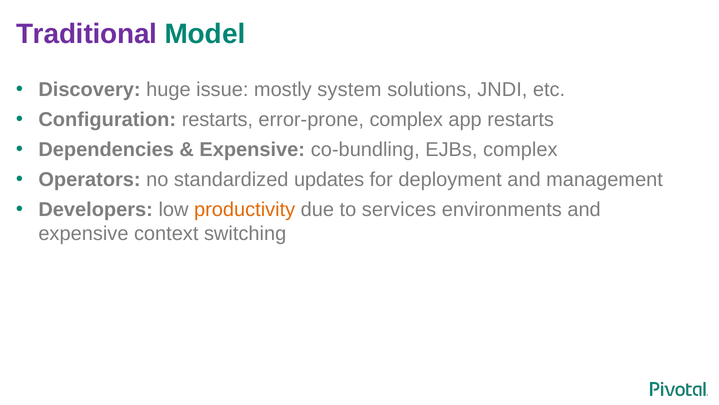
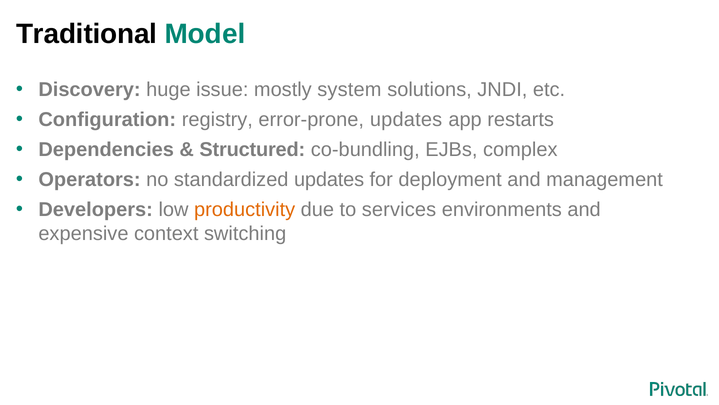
Traditional colour: purple -> black
Configuration restarts: restarts -> registry
error-prone complex: complex -> updates
Expensive at (252, 150): Expensive -> Structured
